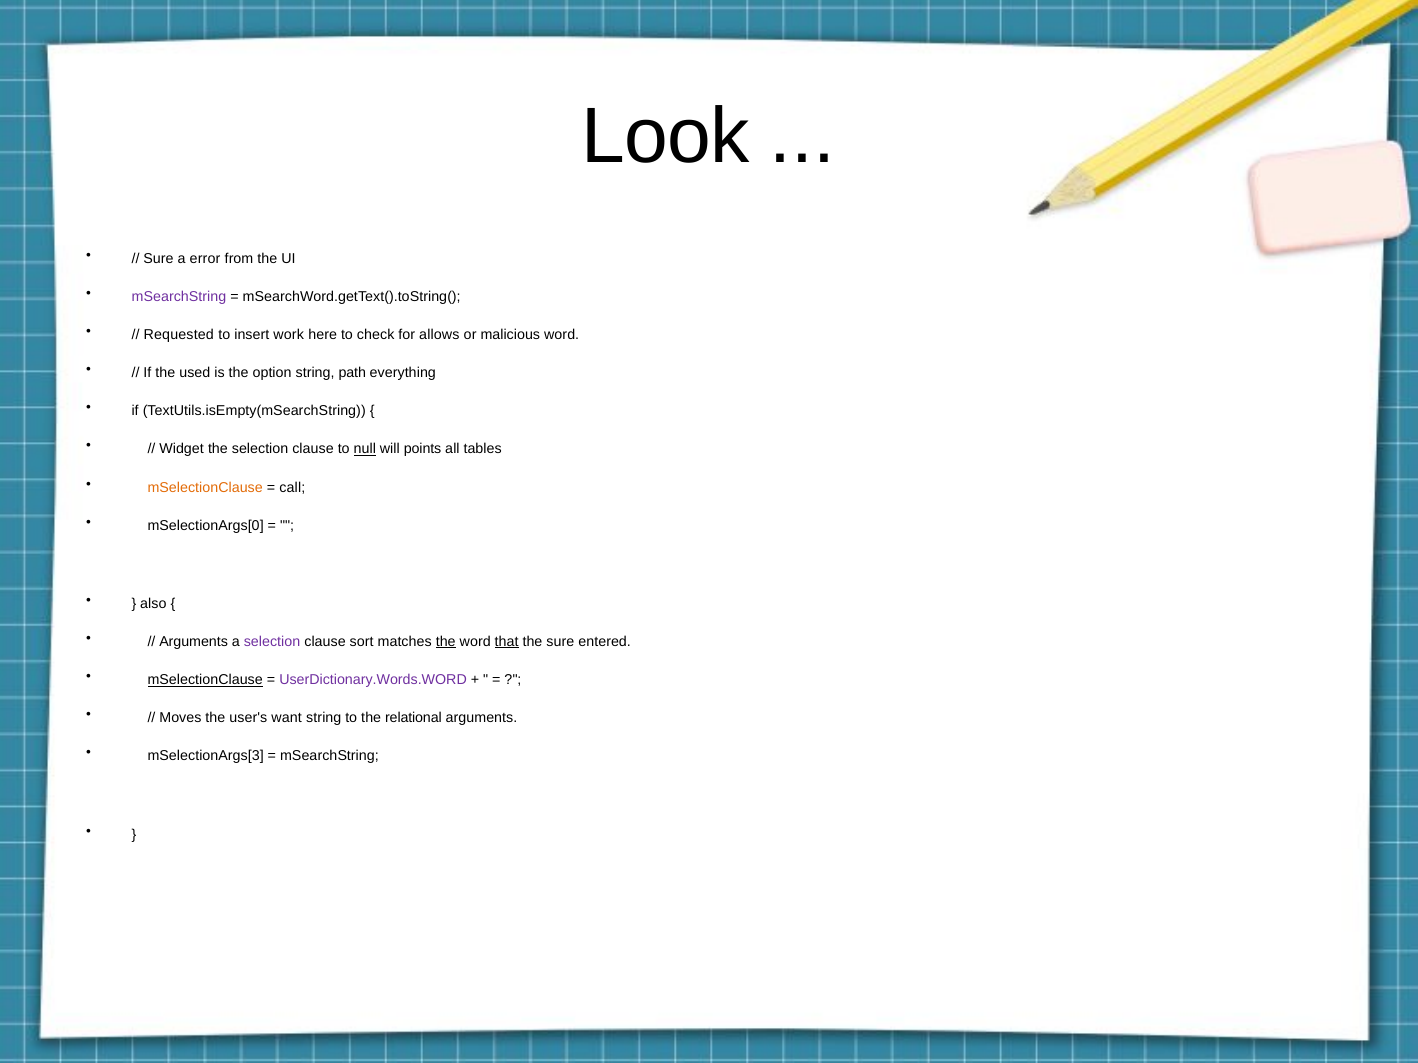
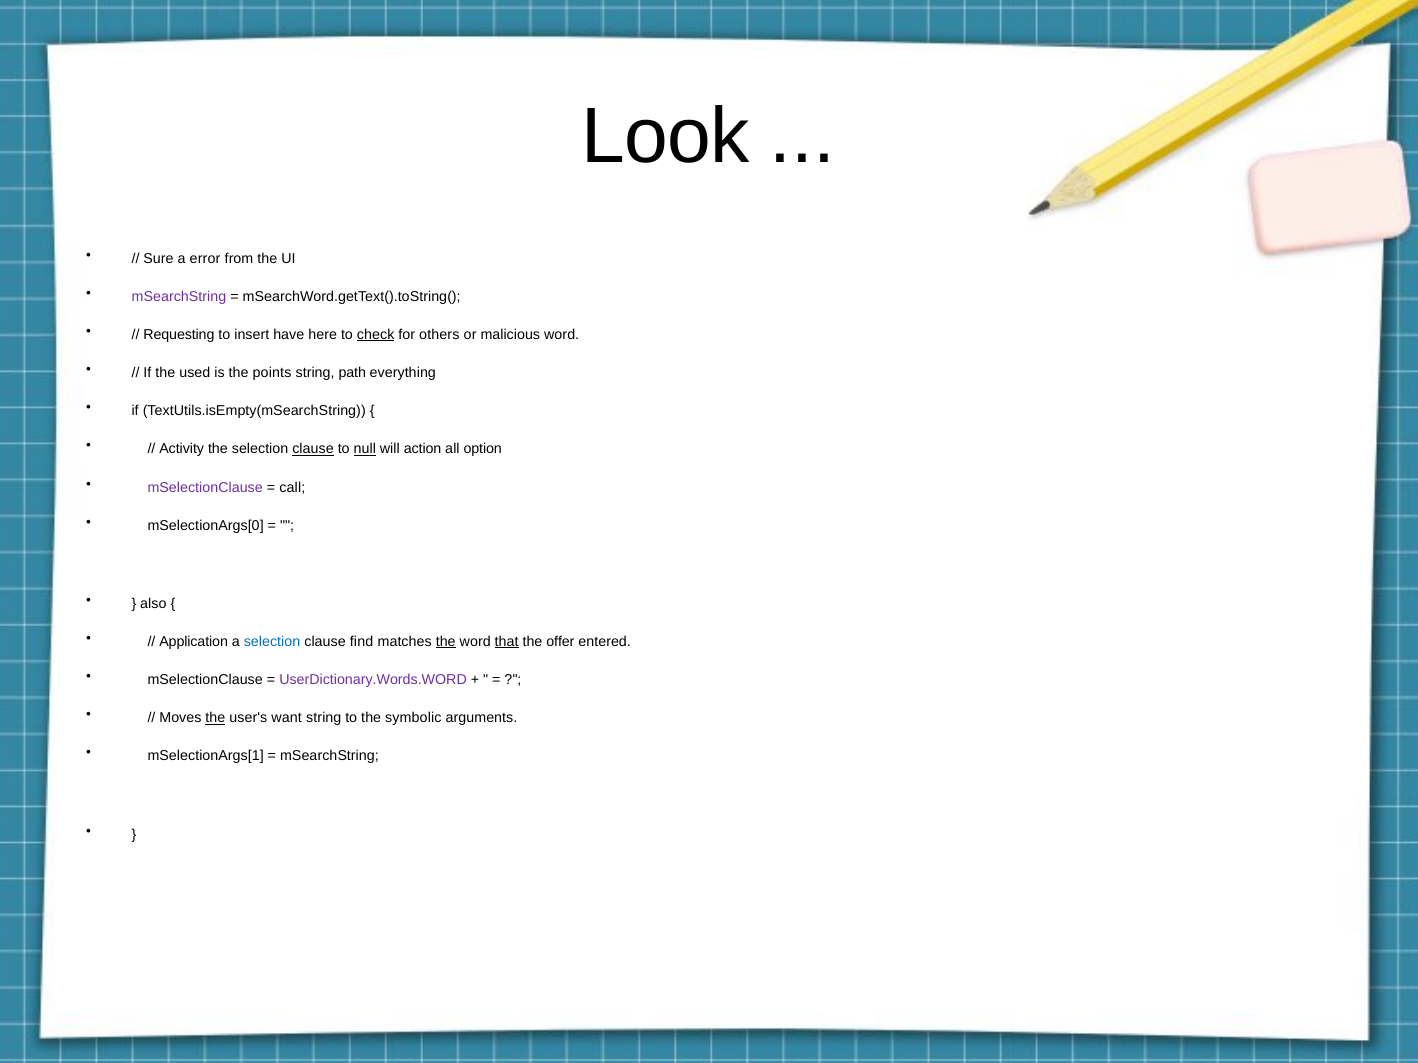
Requested: Requested -> Requesting
work: work -> have
check underline: none -> present
allows: allows -> others
option: option -> points
Widget: Widget -> Activity
clause at (313, 449) underline: none -> present
points: points -> action
tables: tables -> option
mSelectionClause at (205, 488) colour: orange -> purple
Arguments at (194, 642): Arguments -> Application
selection at (272, 642) colour: purple -> blue
sort: sort -> find
the sure: sure -> offer
mSelectionClause at (205, 680) underline: present -> none
the at (215, 718) underline: none -> present
relational: relational -> symbolic
mSelectionArgs[3: mSelectionArgs[3 -> mSelectionArgs[1
